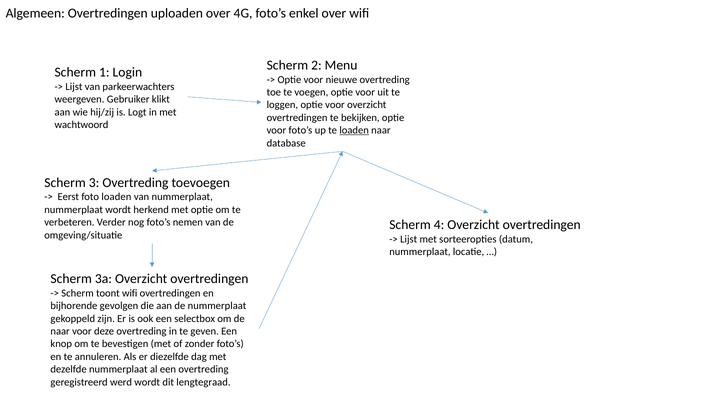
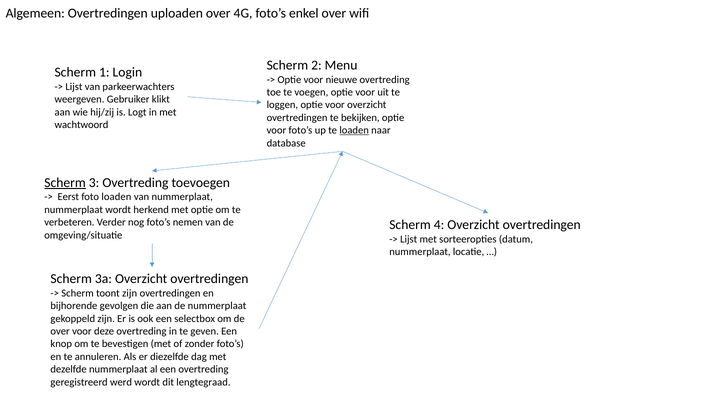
Scherm at (65, 183) underline: none -> present
toont wifi: wifi -> zijn
naar at (60, 331): naar -> over
